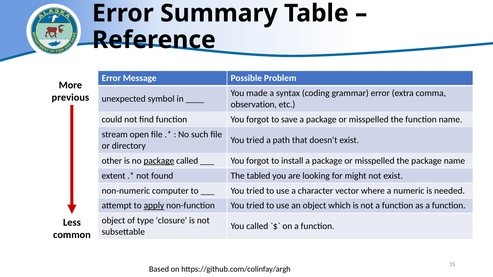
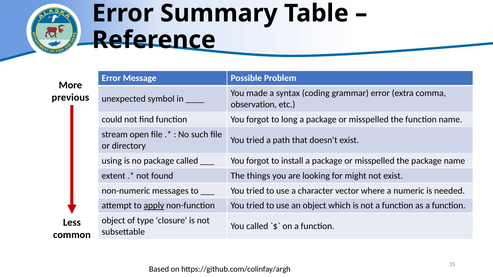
save: save -> long
other: other -> using
package at (159, 161) underline: present -> none
tabled: tabled -> things
computer: computer -> messages
